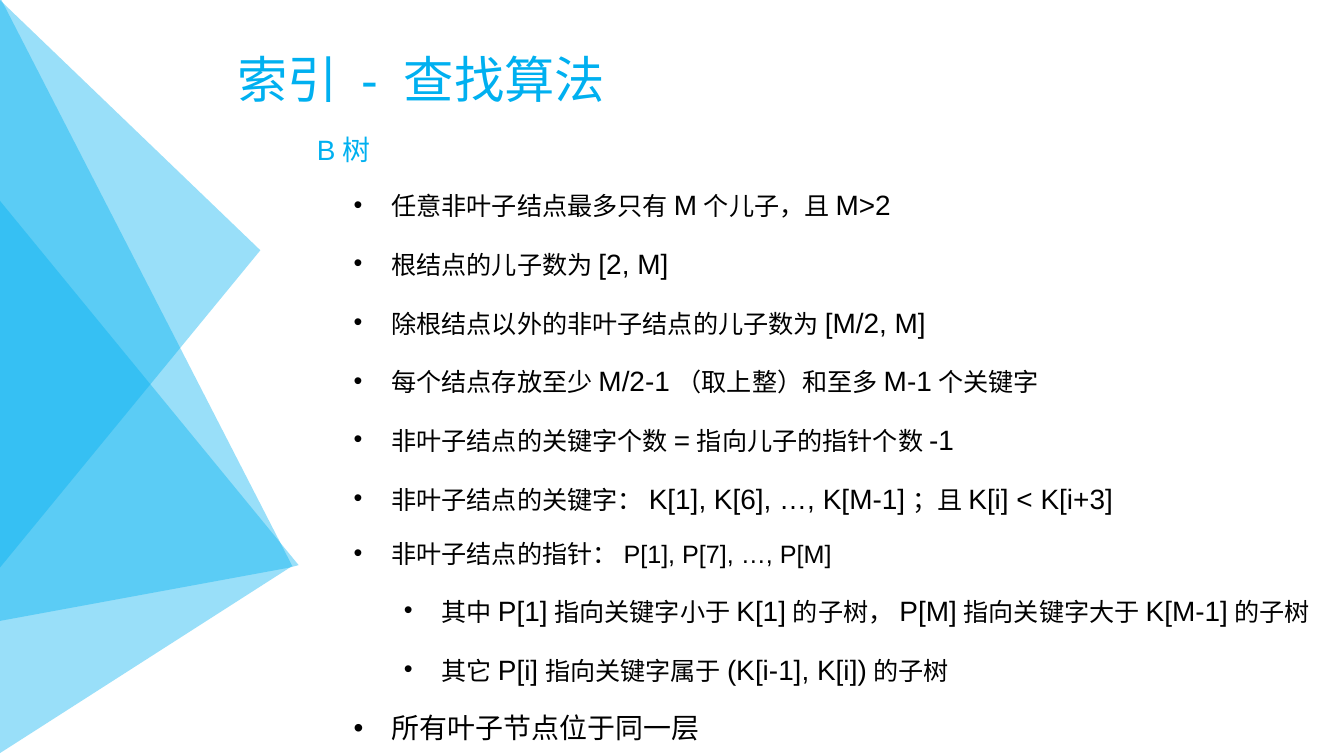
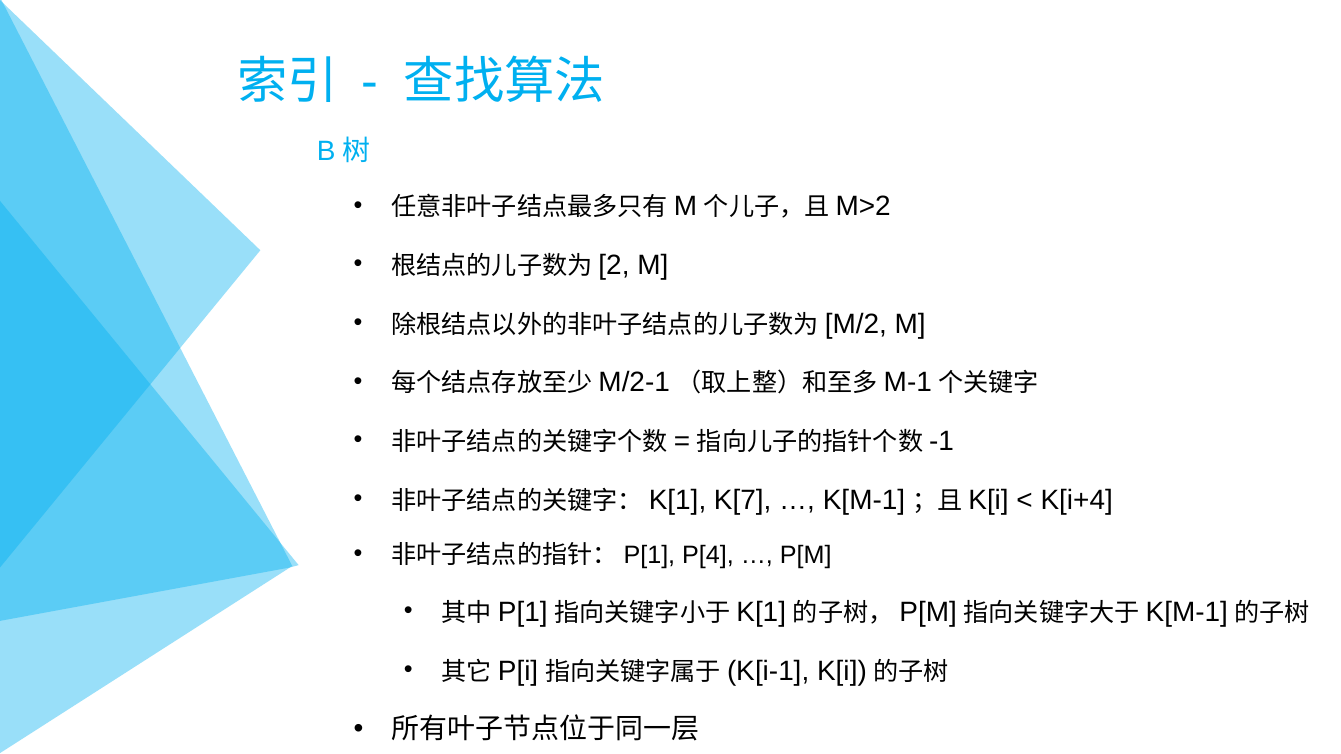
K[6: K[6 -> K[7
K[i+3: K[i+3 -> K[i+4
P[7: P[7 -> P[4
